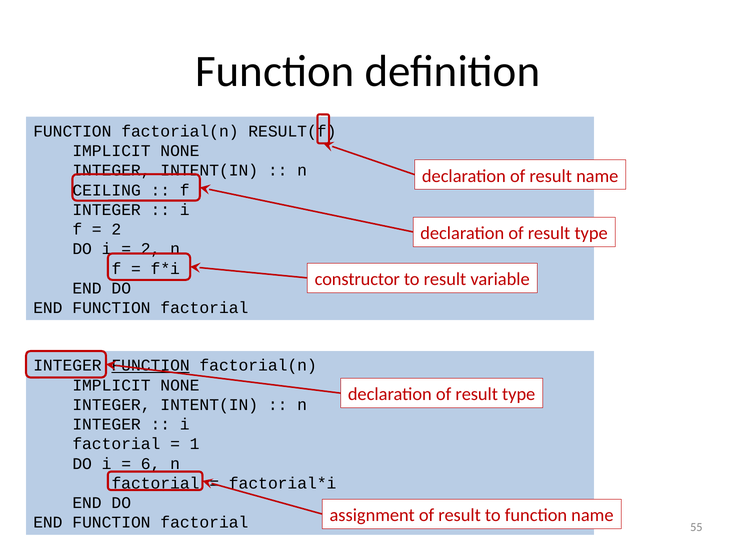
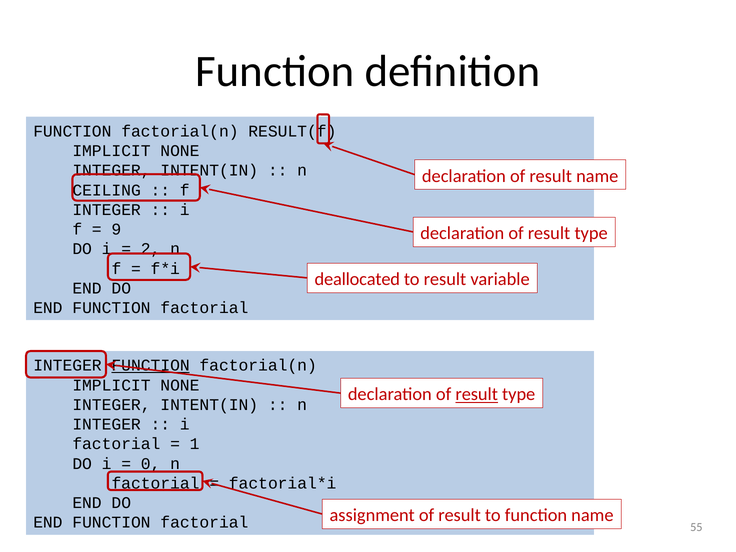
2 at (116, 229): 2 -> 9
constructor: constructor -> deallocated
result at (477, 394) underline: none -> present
6: 6 -> 0
